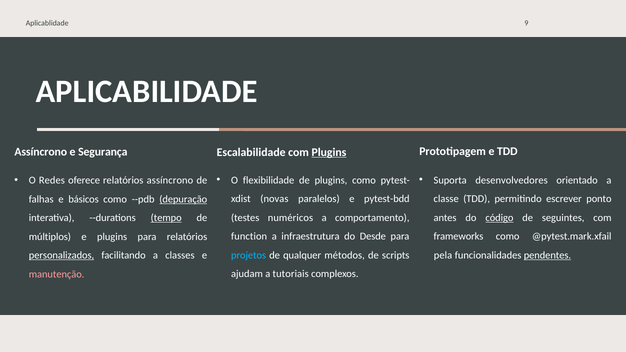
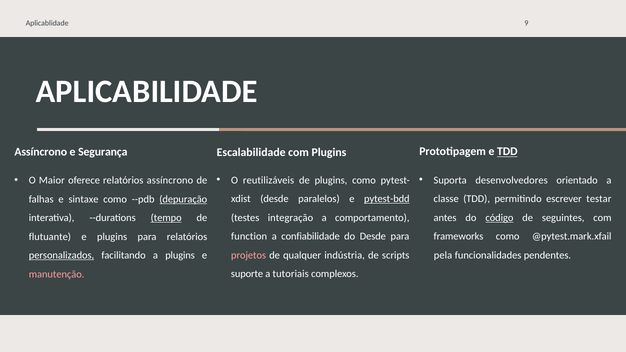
TDD at (507, 152) underline: none -> present
Plugins at (329, 152) underline: present -> none
flexibilidade: flexibilidade -> reutilizáveis
Redes: Redes -> Maior
novas at (274, 199): novas -> desde
pytest-bdd underline: none -> present
ponto: ponto -> testar
básicos: básicos -> sintaxe
numéricos: numéricos -> integração
infraestrutura: infraestrutura -> confiabilidade
múltiplos: múltiplos -> flutuante
projetos colour: light blue -> pink
métodos: métodos -> indústria
pendentes underline: present -> none
a classes: classes -> plugins
ajudam: ajudam -> suporte
